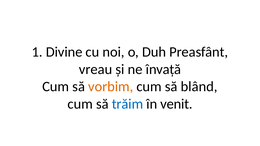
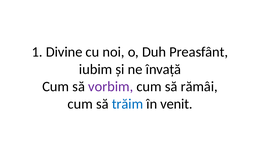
vreau: vreau -> iubim
vorbim colour: orange -> purple
blând: blând -> rămâi
